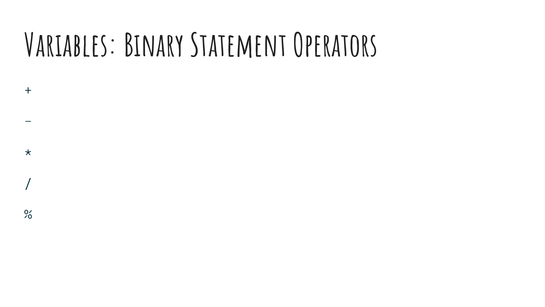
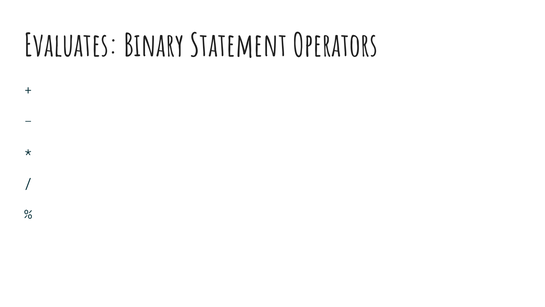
Variables: Variables -> Evaluates
